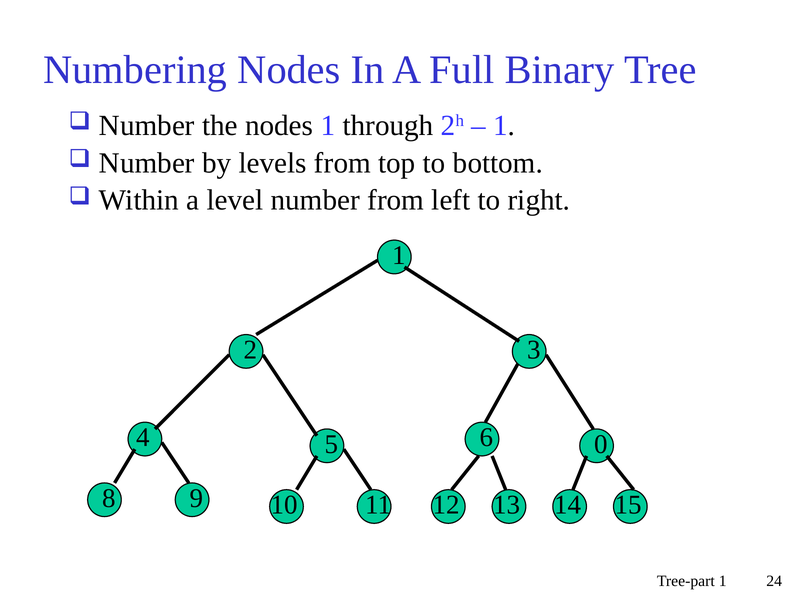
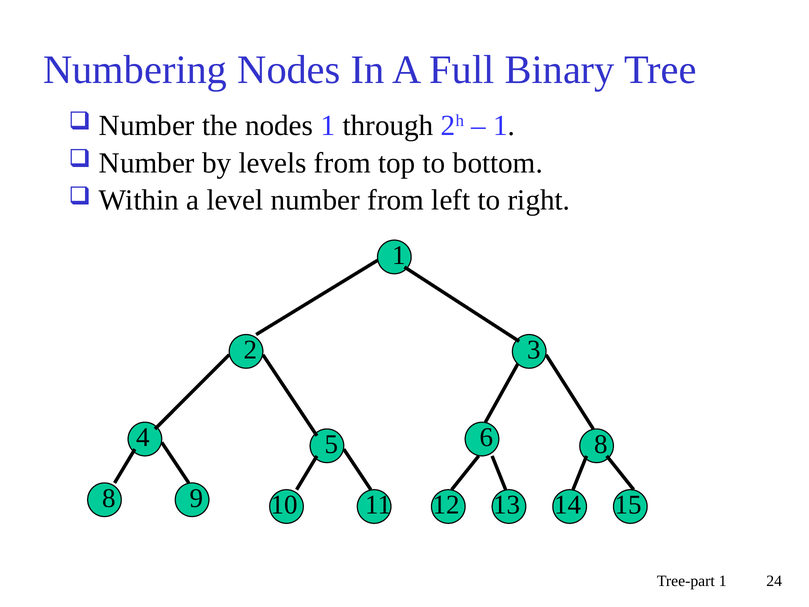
6 0: 0 -> 8
